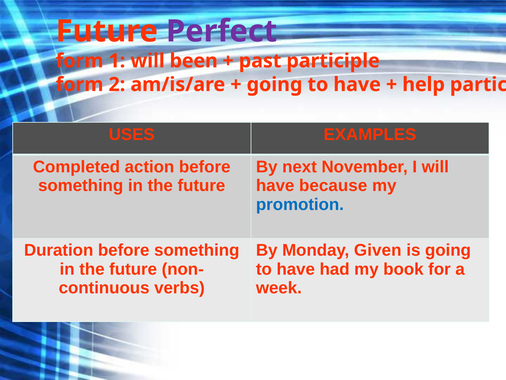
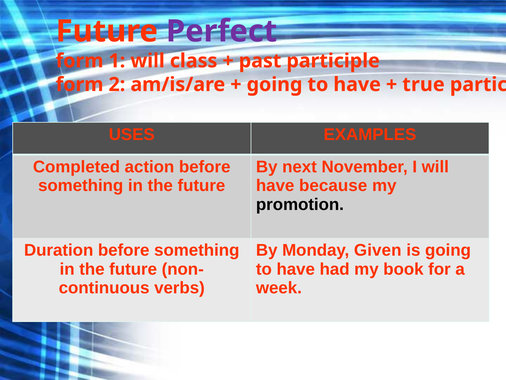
been: been -> class
help: help -> true
promotion colour: blue -> black
